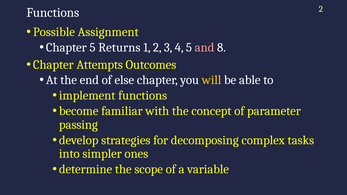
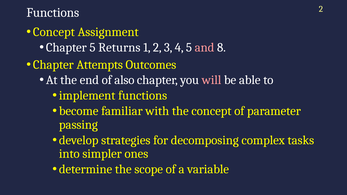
Possible at (54, 32): Possible -> Concept
else: else -> also
will colour: yellow -> pink
